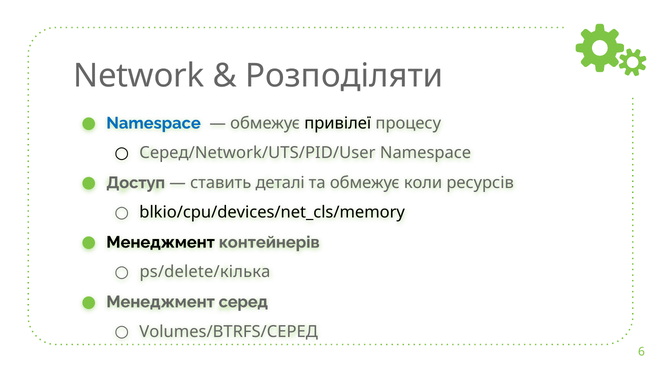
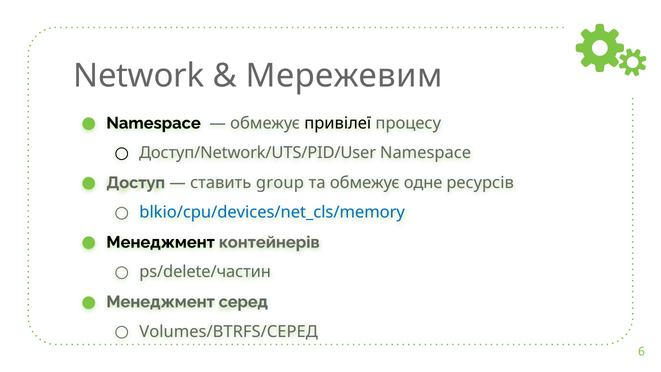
Розподіляти: Розподіляти -> Мережевим
Namespace at (154, 123) colour: blue -> black
Серед/Network/UTS/PID/User: Серед/Network/UTS/PID/User -> Доступ/Network/UTS/PID/User
деталі: деталі -> group
коли: коли -> одне
blkio/cpu/devices/net_cls/memory colour: black -> blue
ps/delete/кілька: ps/delete/кілька -> ps/delete/частин
